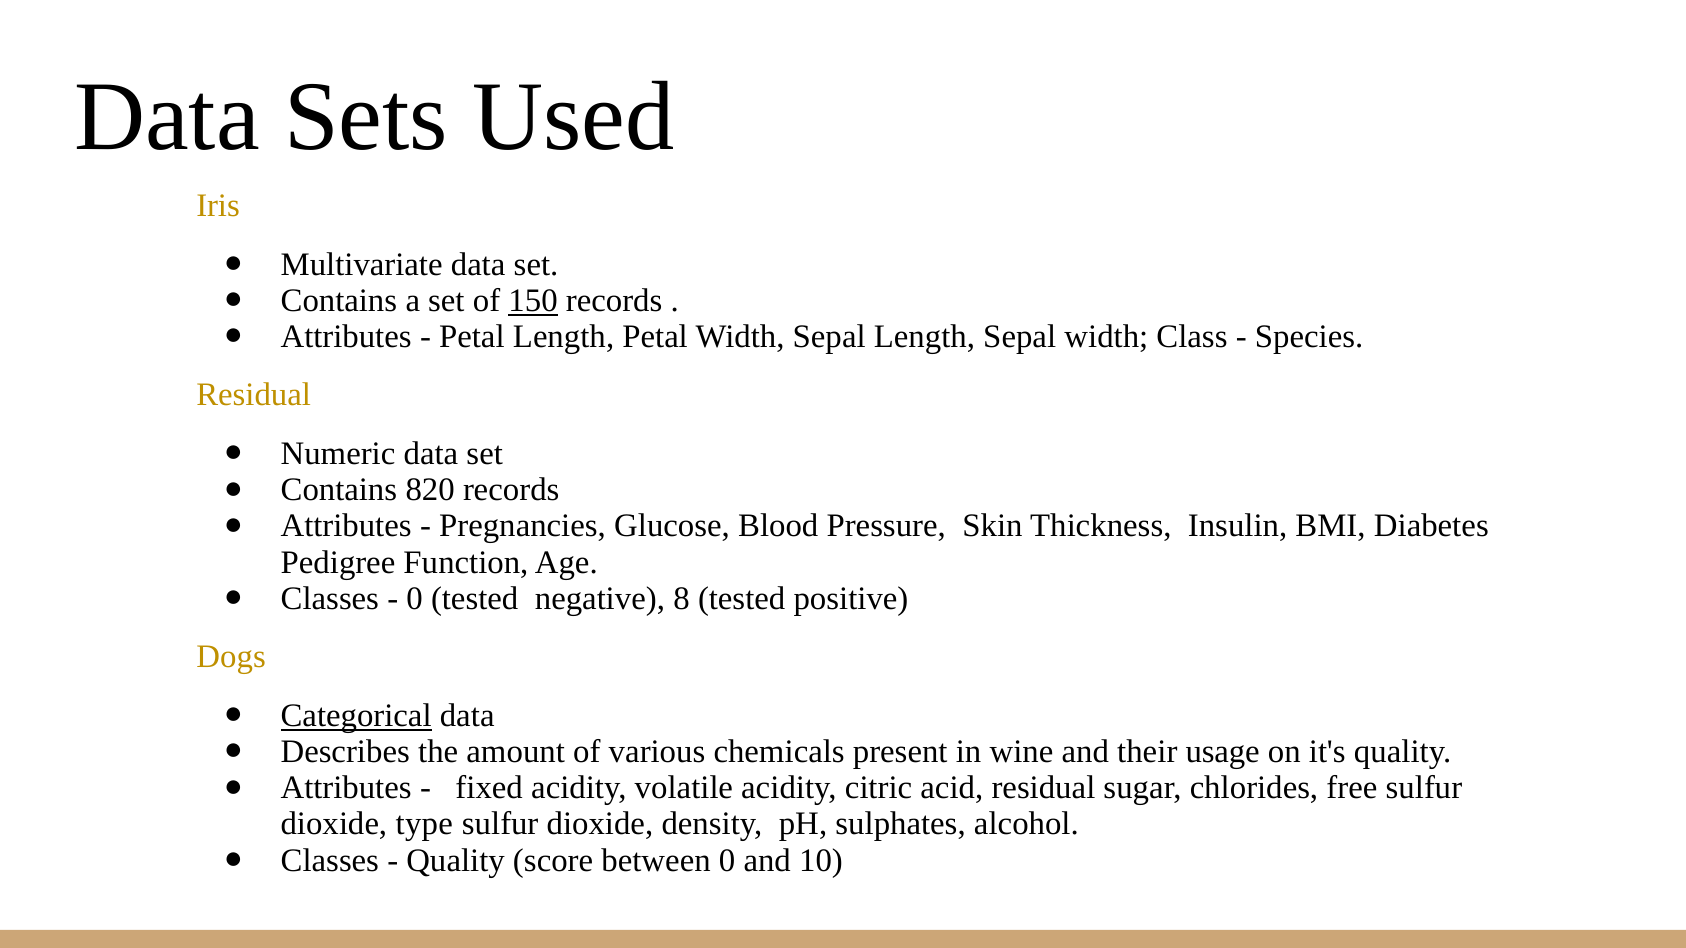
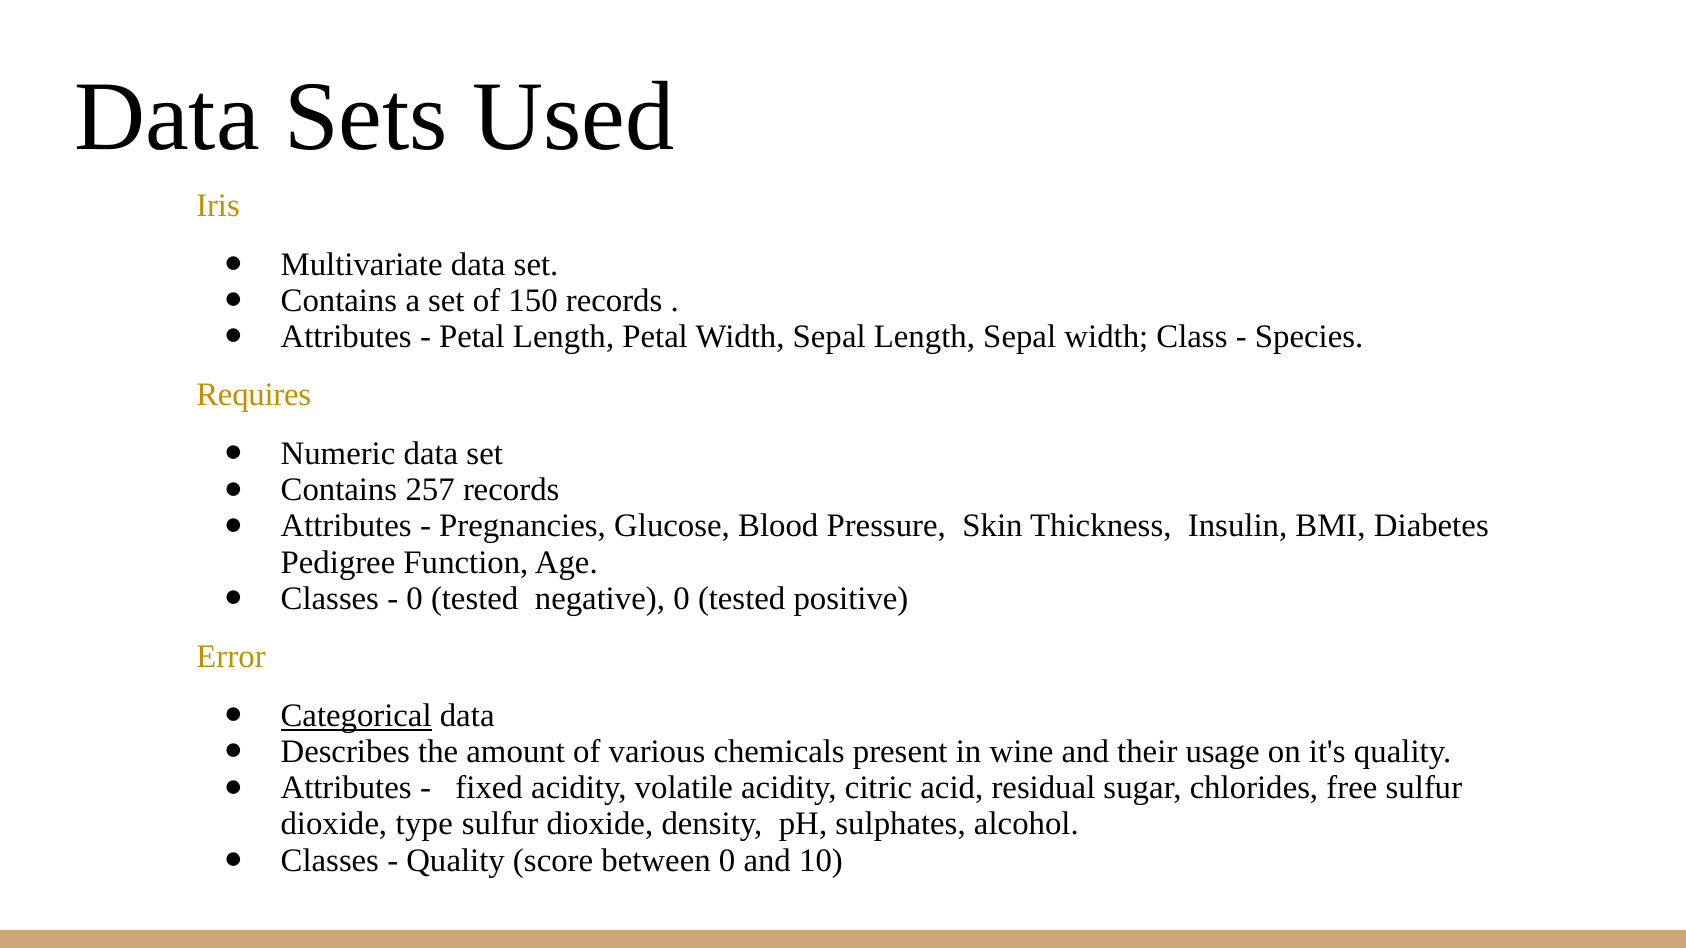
150 underline: present -> none
Residual at (254, 395): Residual -> Requires
820: 820 -> 257
negative 8: 8 -> 0
Dogs: Dogs -> Error
